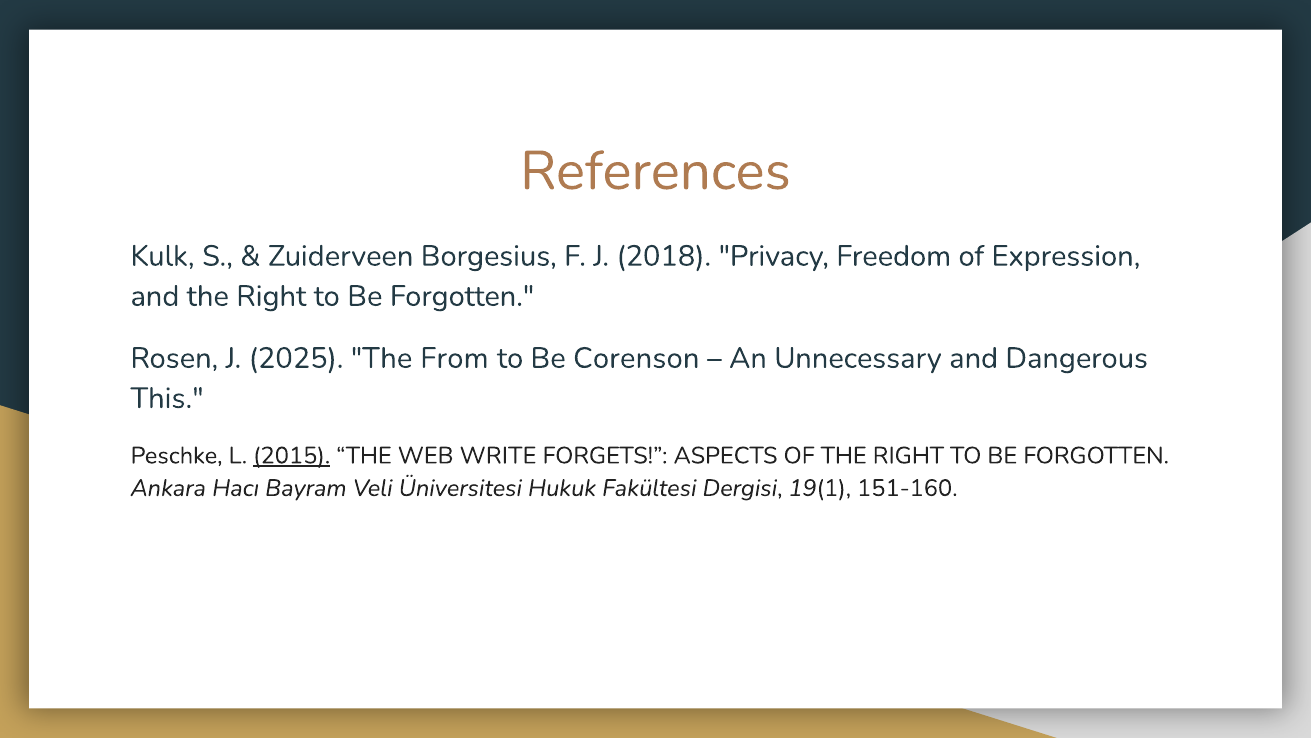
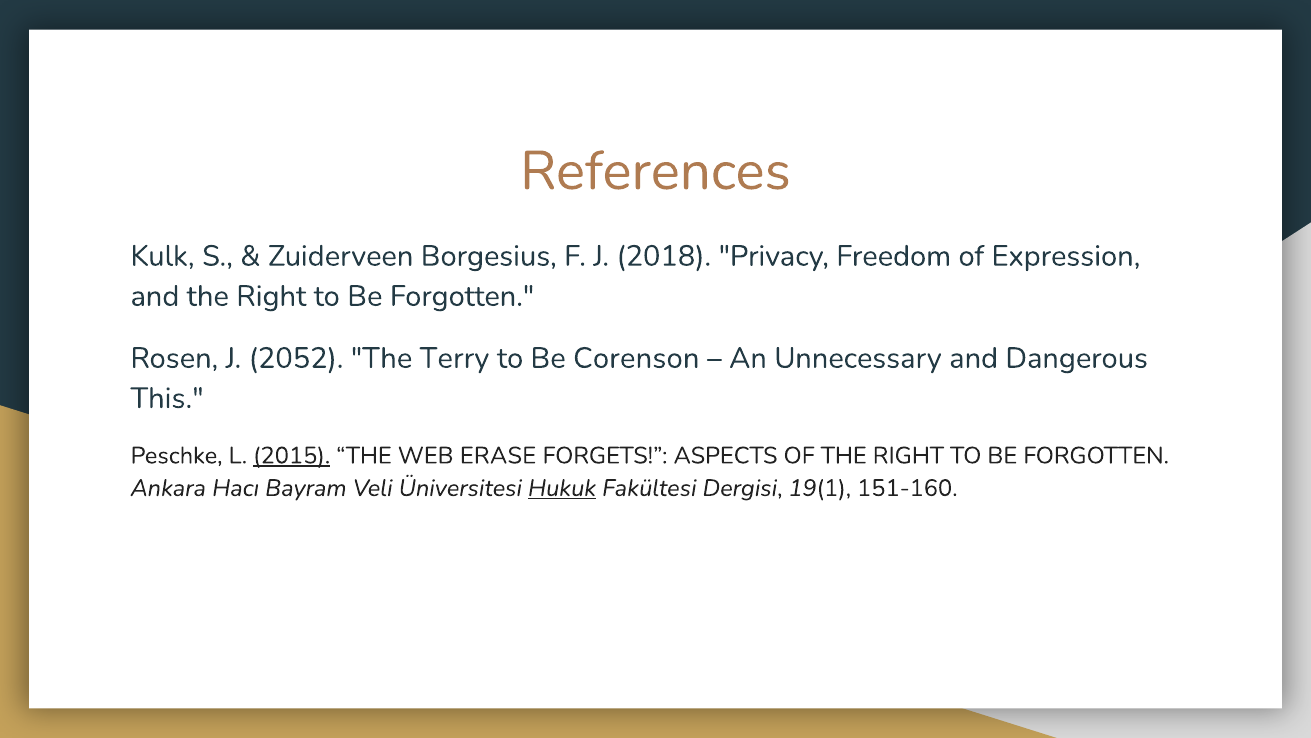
2025: 2025 -> 2052
From: From -> Terry
WRITE: WRITE -> ERASE
Hukuk underline: none -> present
